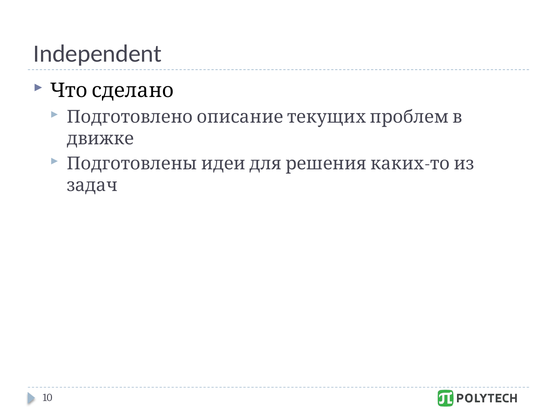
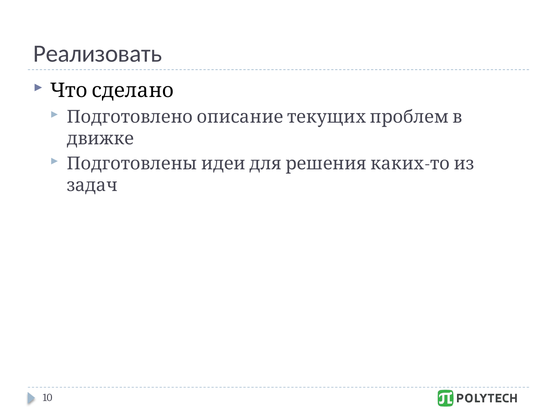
Independent: Independent -> Реализовать
